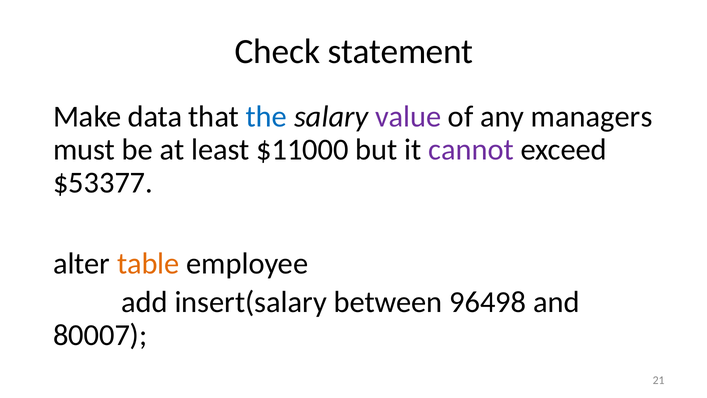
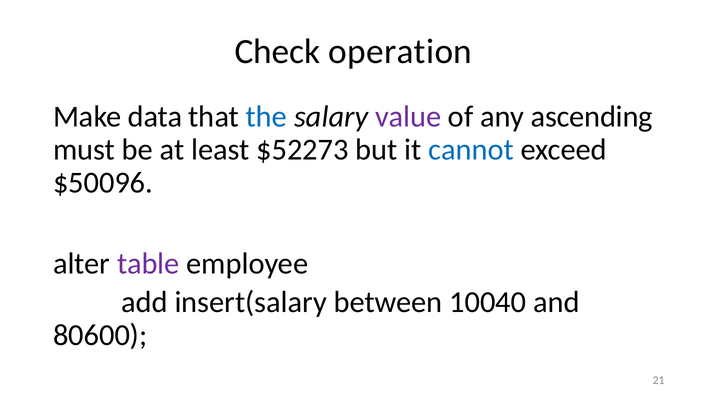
statement: statement -> operation
managers: managers -> ascending
$11000: $11000 -> $52273
cannot colour: purple -> blue
$53377: $53377 -> $50096
table colour: orange -> purple
96498: 96498 -> 10040
80007: 80007 -> 80600
